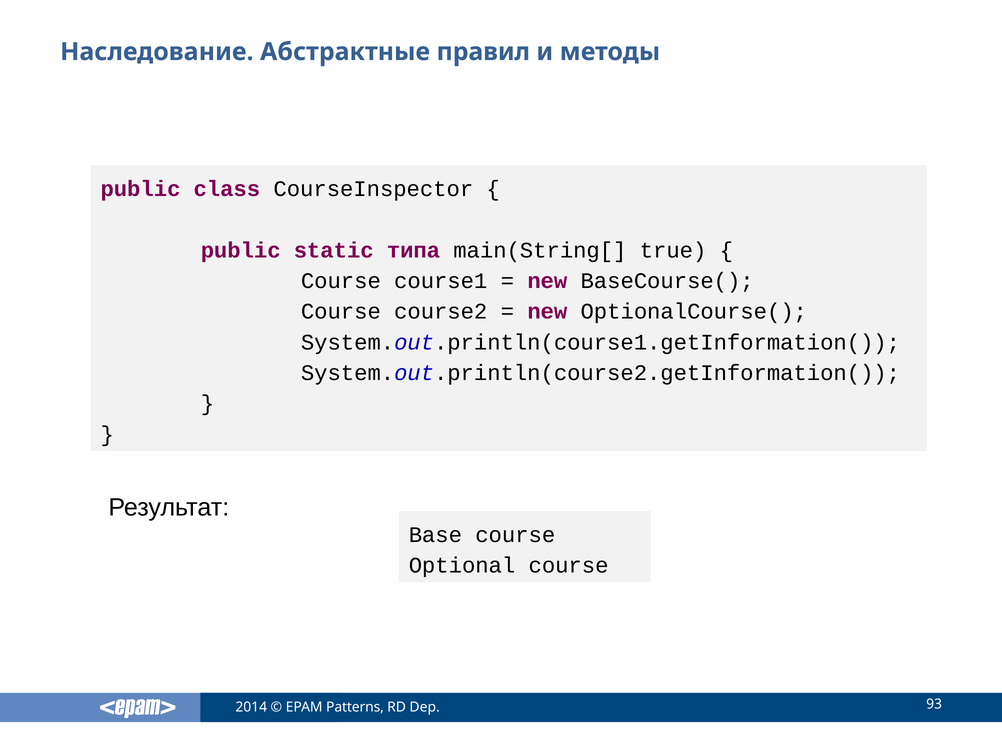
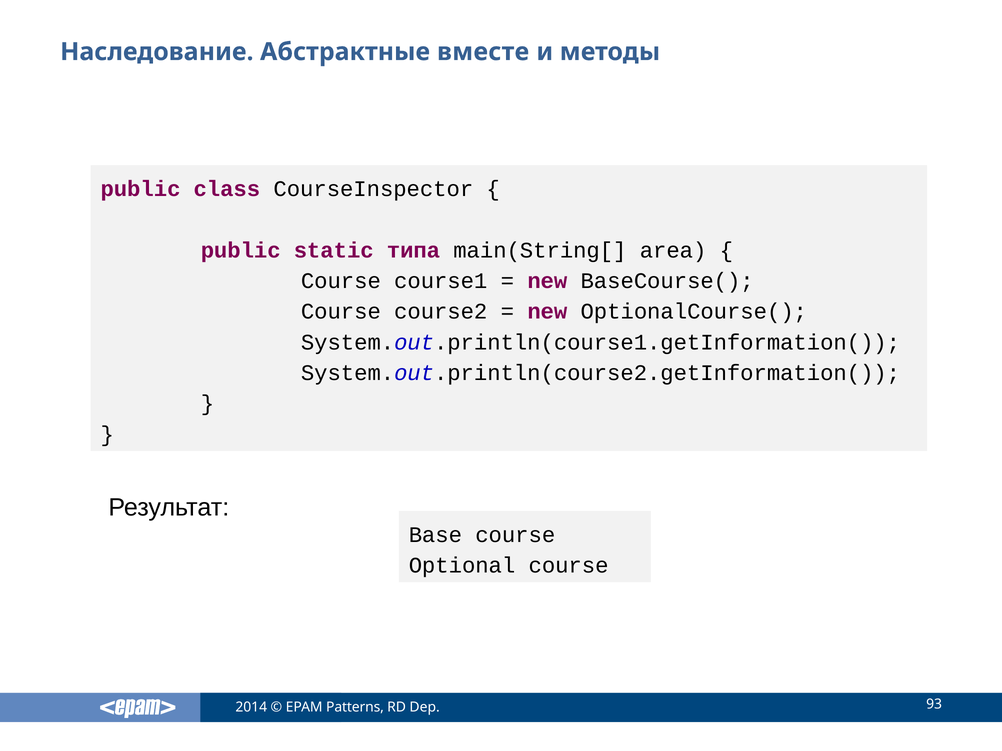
правил: правил -> вместе
true: true -> area
